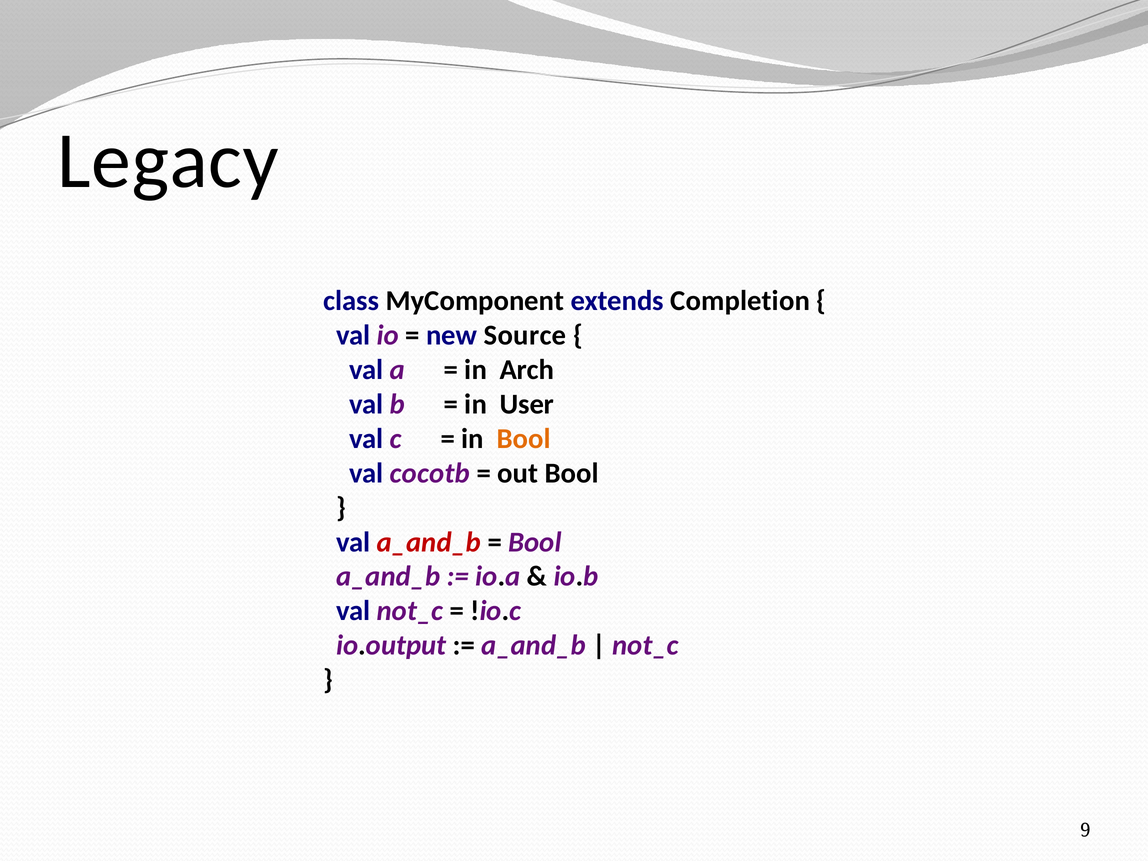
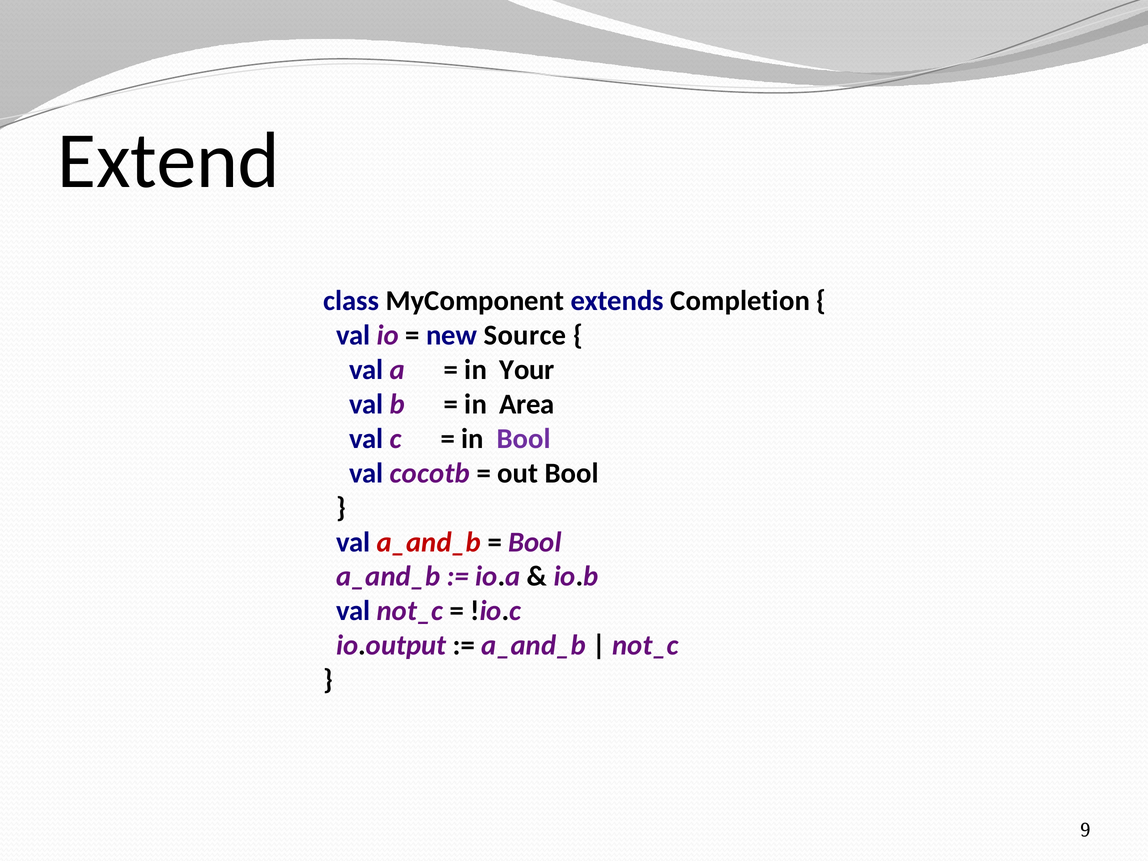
Legacy: Legacy -> Extend
Arch: Arch -> Your
User: User -> Area
Bool at (524, 439) colour: orange -> purple
